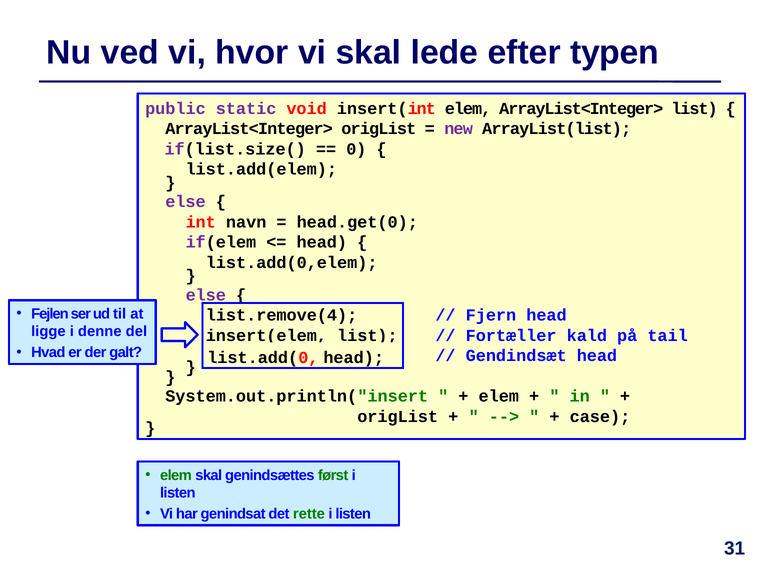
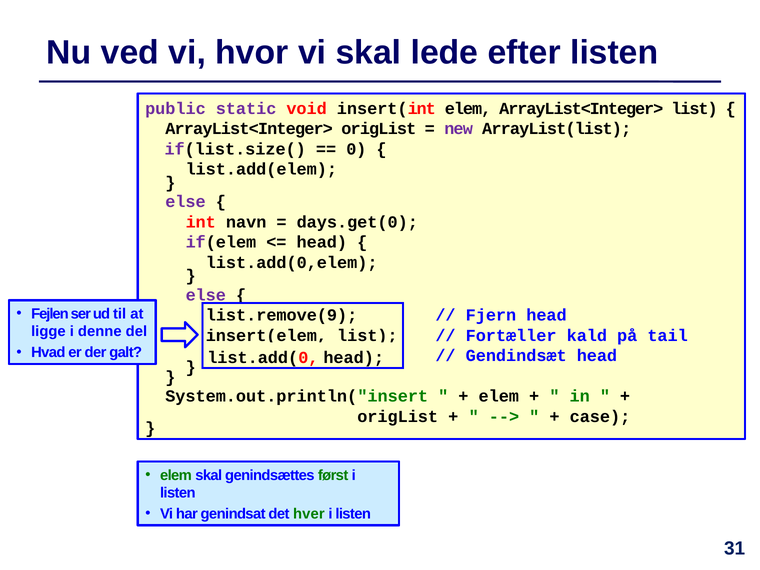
efter typen: typen -> listen
head.get(0: head.get(0 -> days.get(0
list.remove(4: list.remove(4 -> list.remove(9
rette: rette -> hver
